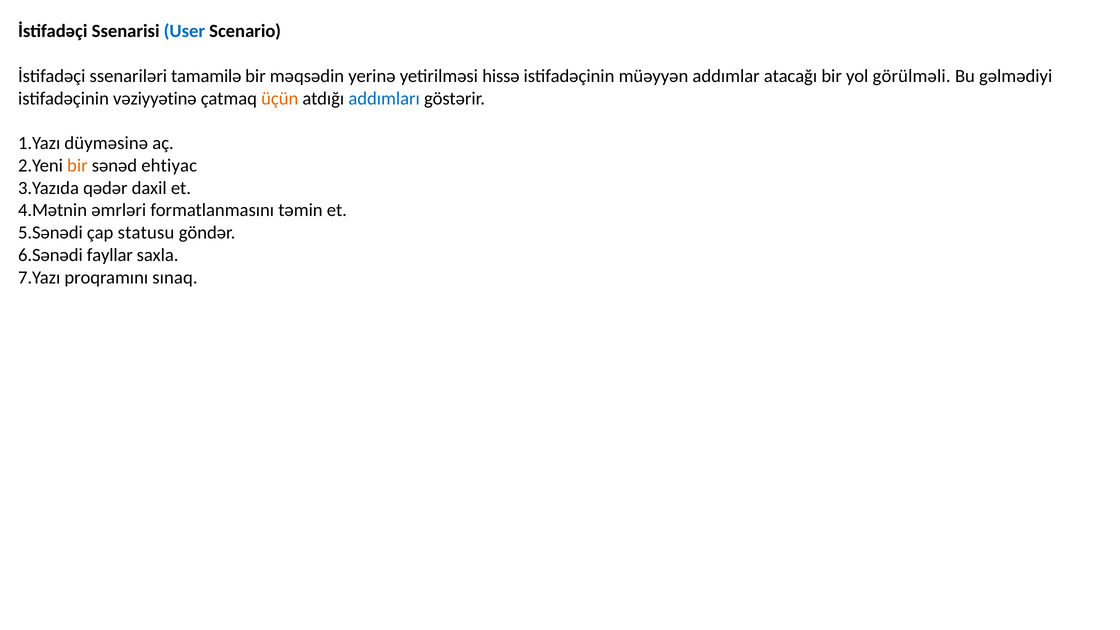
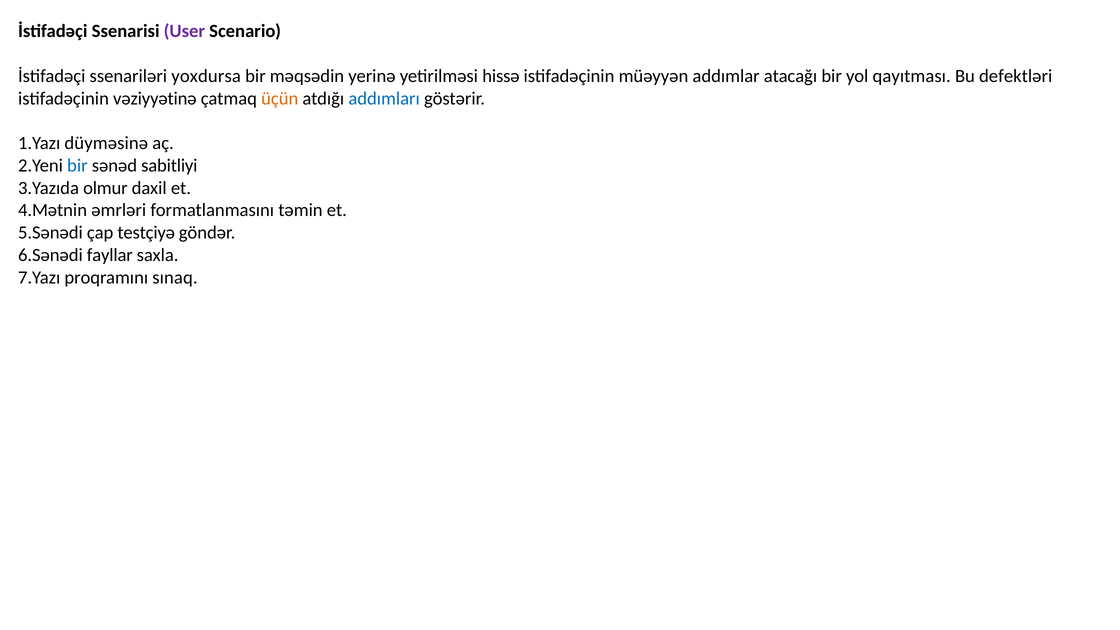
User colour: blue -> purple
tamamilə: tamamilə -> yoxdursa
görülməli: görülməli -> qayıtması
gəlmədiyi: gəlmədiyi -> defektləri
bir at (77, 166) colour: orange -> blue
ehtiyac: ehtiyac -> sabitliyi
qədər: qədər -> olmur
statusu: statusu -> testçiyə
